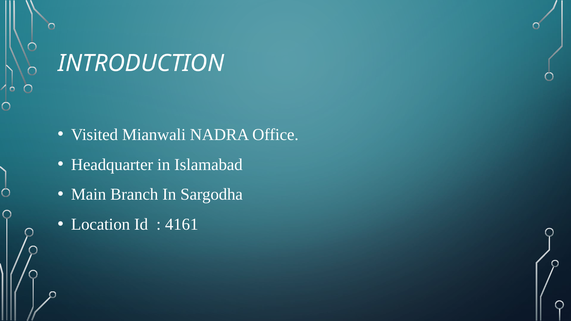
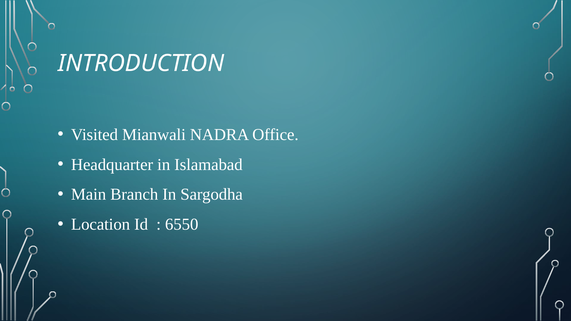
4161: 4161 -> 6550
